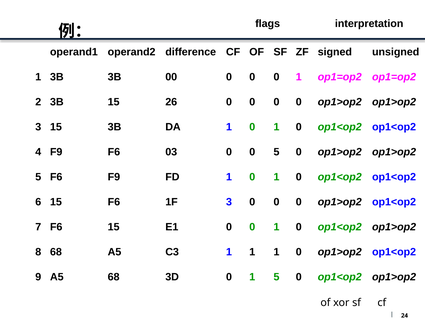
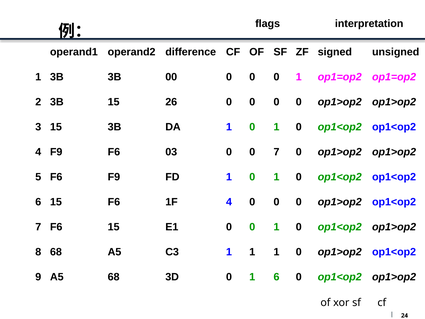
0 5: 5 -> 7
1F 3: 3 -> 4
1 5: 5 -> 6
